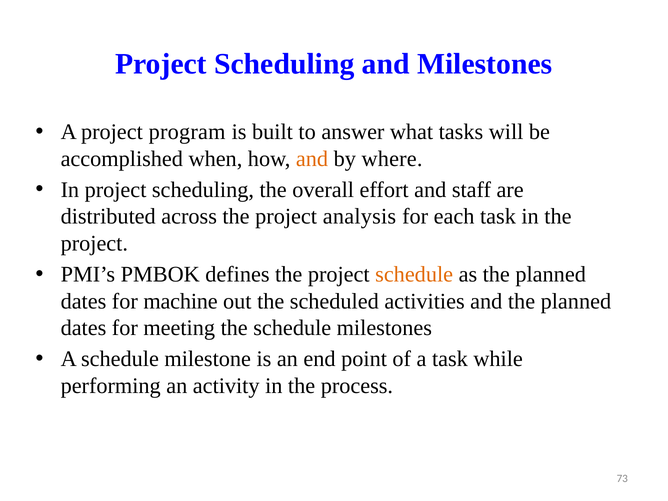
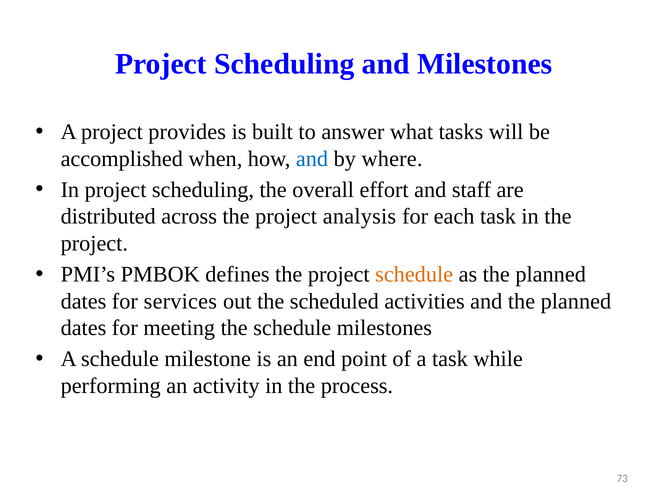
program: program -> provides
and at (312, 159) colour: orange -> blue
machine: machine -> services
